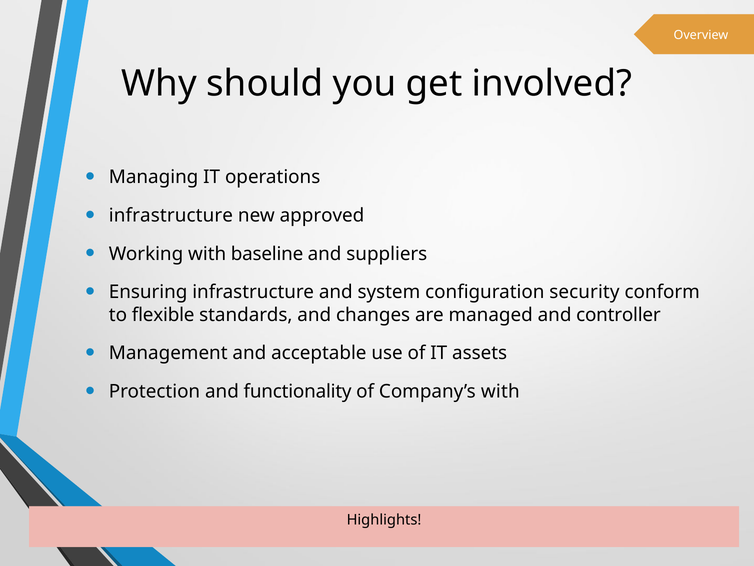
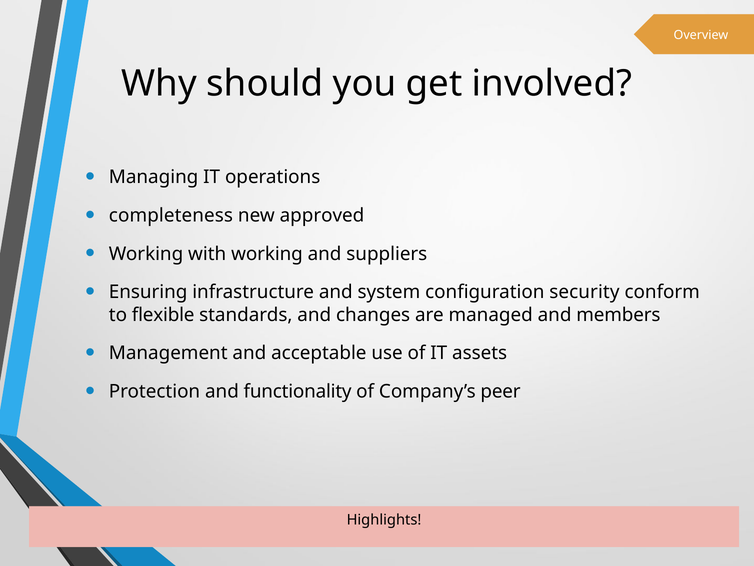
infrastructure at (171, 215): infrastructure -> completeness
with baseline: baseline -> working
controller: controller -> members
Company’s with: with -> peer
